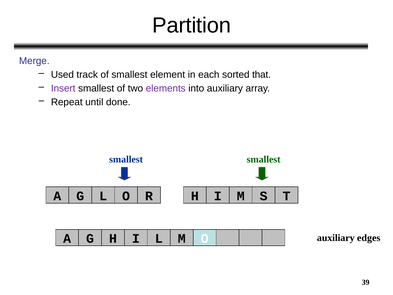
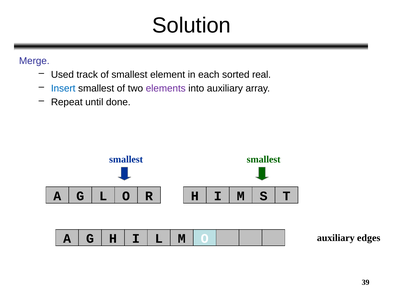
Partition: Partition -> Solution
that: that -> real
Insert colour: purple -> blue
